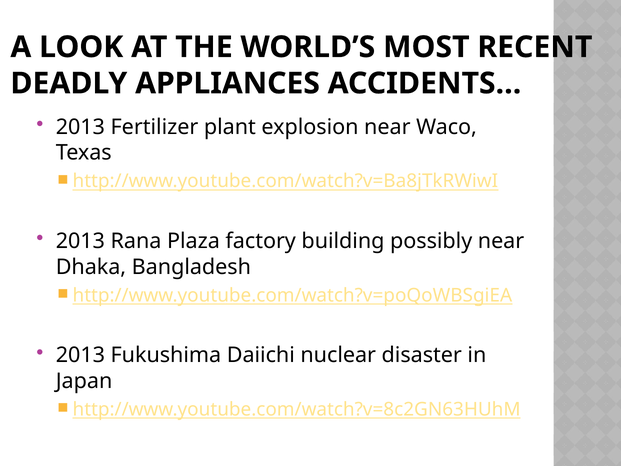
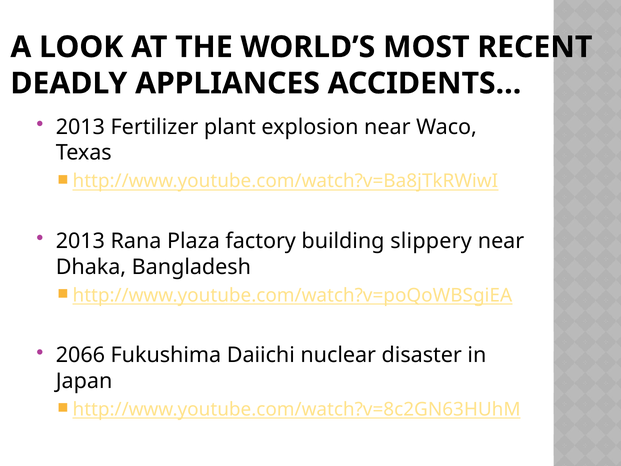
possibly: possibly -> slippery
2013 at (80, 355): 2013 -> 2066
